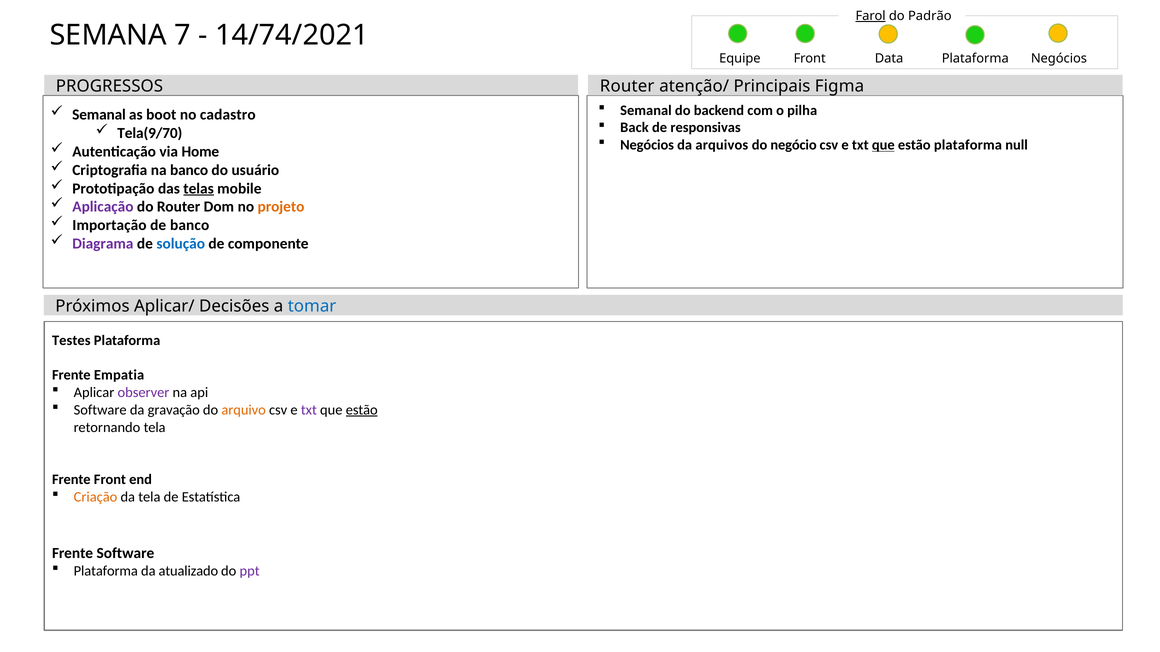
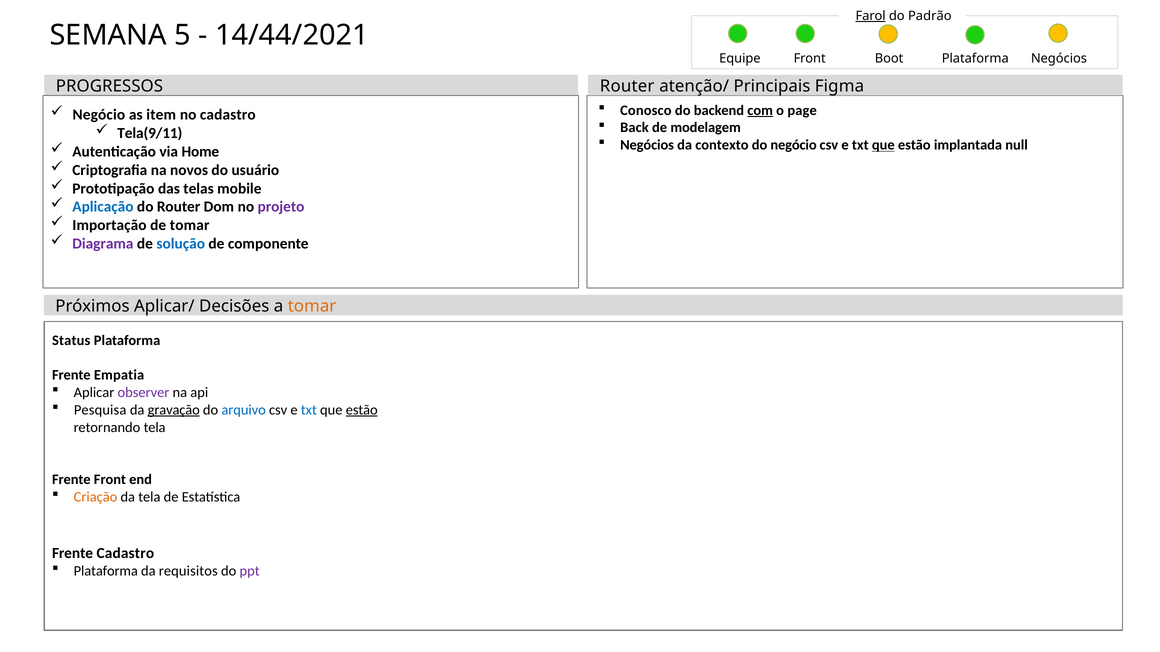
7: 7 -> 5
14/74/2021: 14/74/2021 -> 14/44/2021
Data: Data -> Boot
Semanal at (646, 110): Semanal -> Conosco
com underline: none -> present
pilha: pilha -> page
Semanal at (99, 115): Semanal -> Negócio
boot: boot -> item
responsivas: responsivas -> modelagem
Tela(9/70: Tela(9/70 -> Tela(9/11
arquivos: arquivos -> contexto
estão plataforma: plataforma -> implantada
na banco: banco -> novos
telas underline: present -> none
Aplicação colour: purple -> blue
projeto colour: orange -> purple
de banco: banco -> tomar
tomar at (312, 306) colour: blue -> orange
Testes: Testes -> Status
Software at (100, 410): Software -> Pesquisa
gravação underline: none -> present
arquivo colour: orange -> blue
txt at (309, 410) colour: purple -> blue
Frente Software: Software -> Cadastro
atualizado: atualizado -> requisitos
